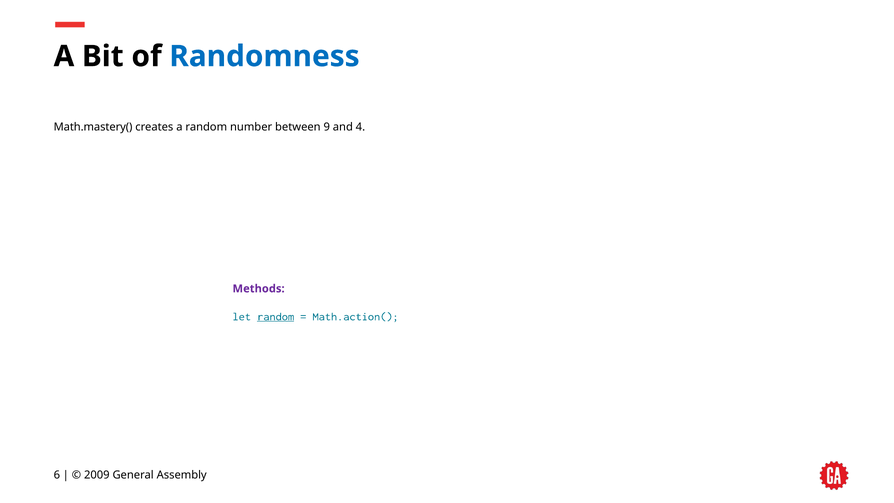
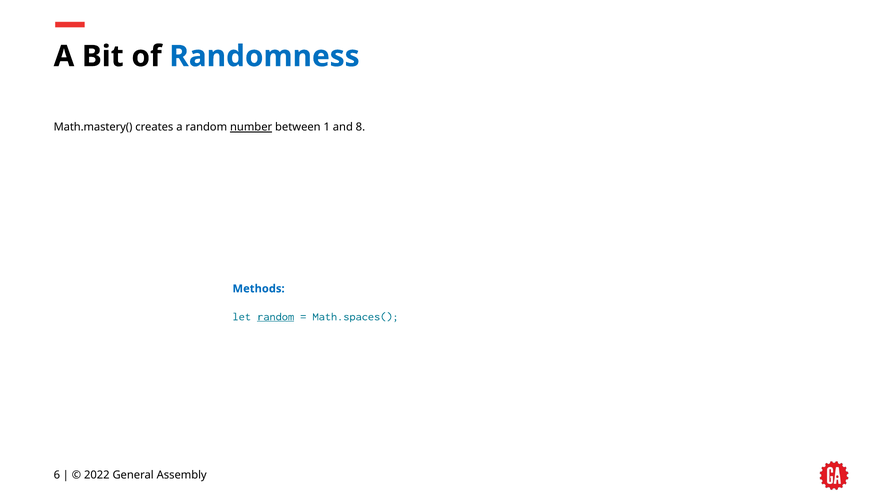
number underline: none -> present
9: 9 -> 1
4: 4 -> 8
Methods colour: purple -> blue
Math.action(: Math.action( -> Math.spaces(
2009: 2009 -> 2022
